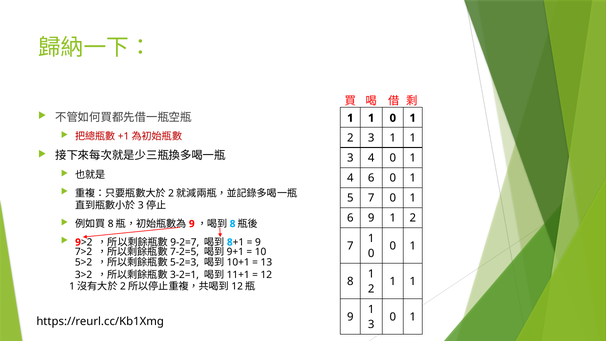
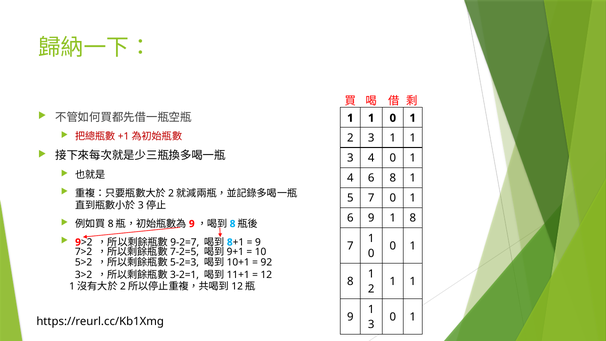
6 0: 0 -> 8
9 1 2: 2 -> 8
13: 13 -> 92
